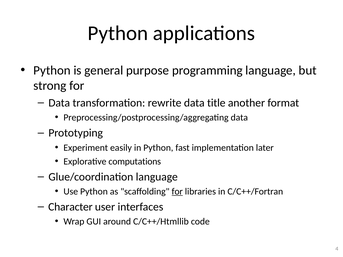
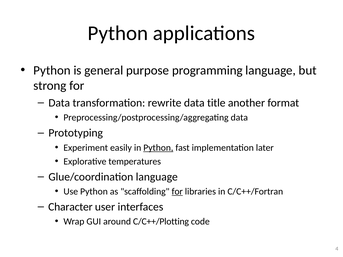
Python at (158, 148) underline: none -> present
computations: computations -> temperatures
C/C++/Htmllib: C/C++/Htmllib -> C/C++/Plotting
